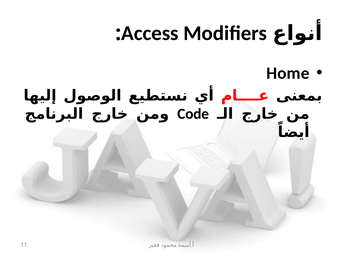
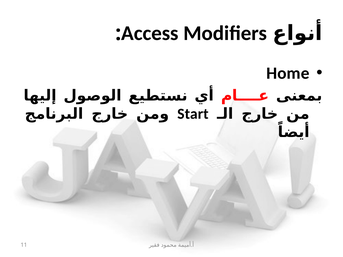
Code: Code -> Start
